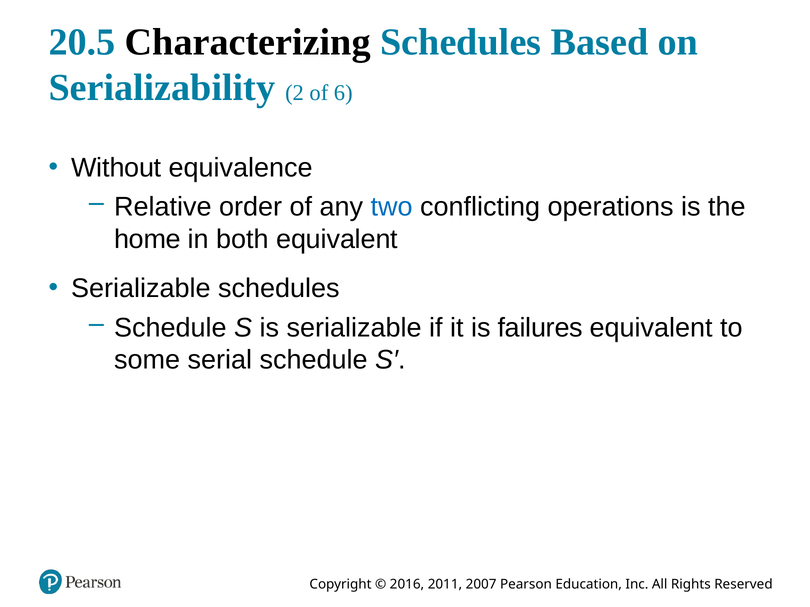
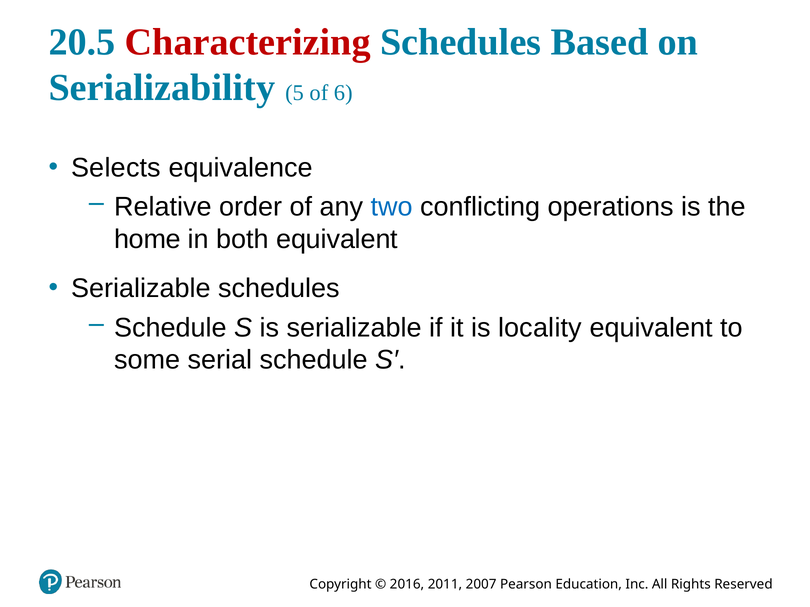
Characterizing colour: black -> red
2: 2 -> 5
Without: Without -> Selects
failures: failures -> locality
